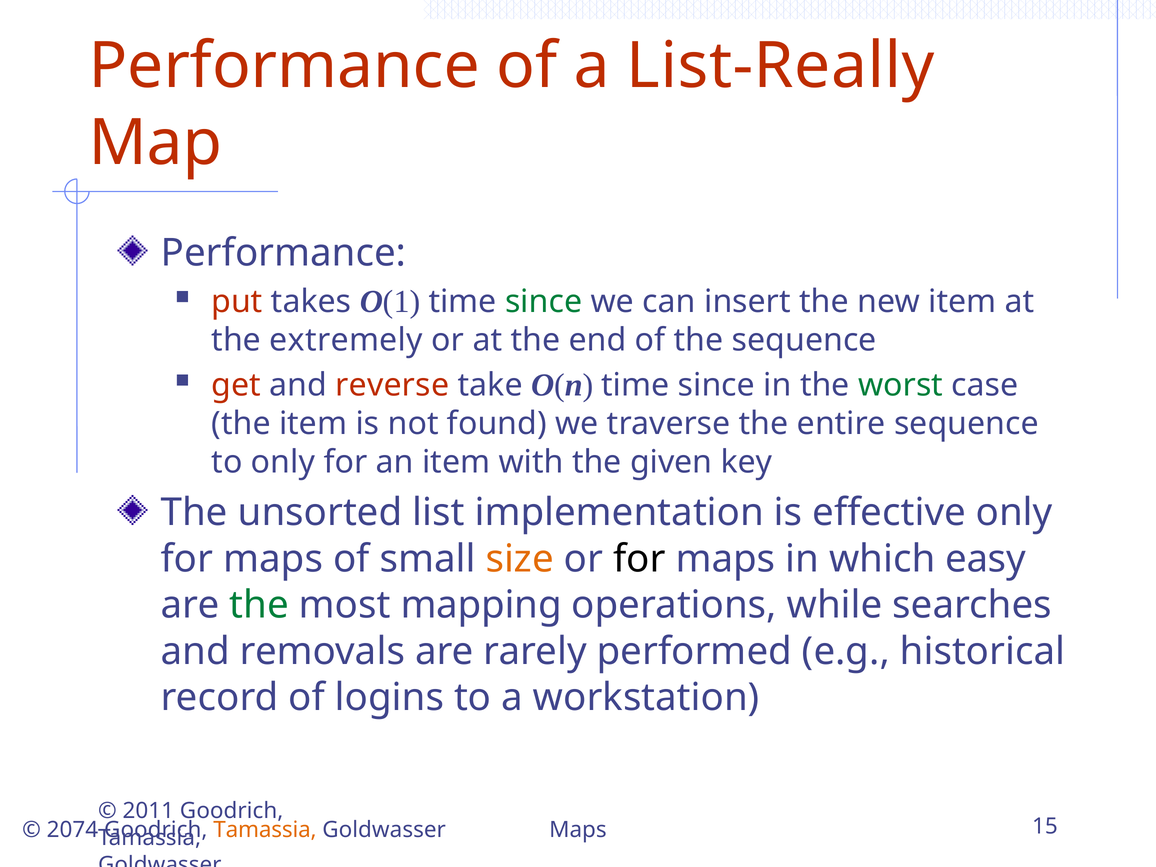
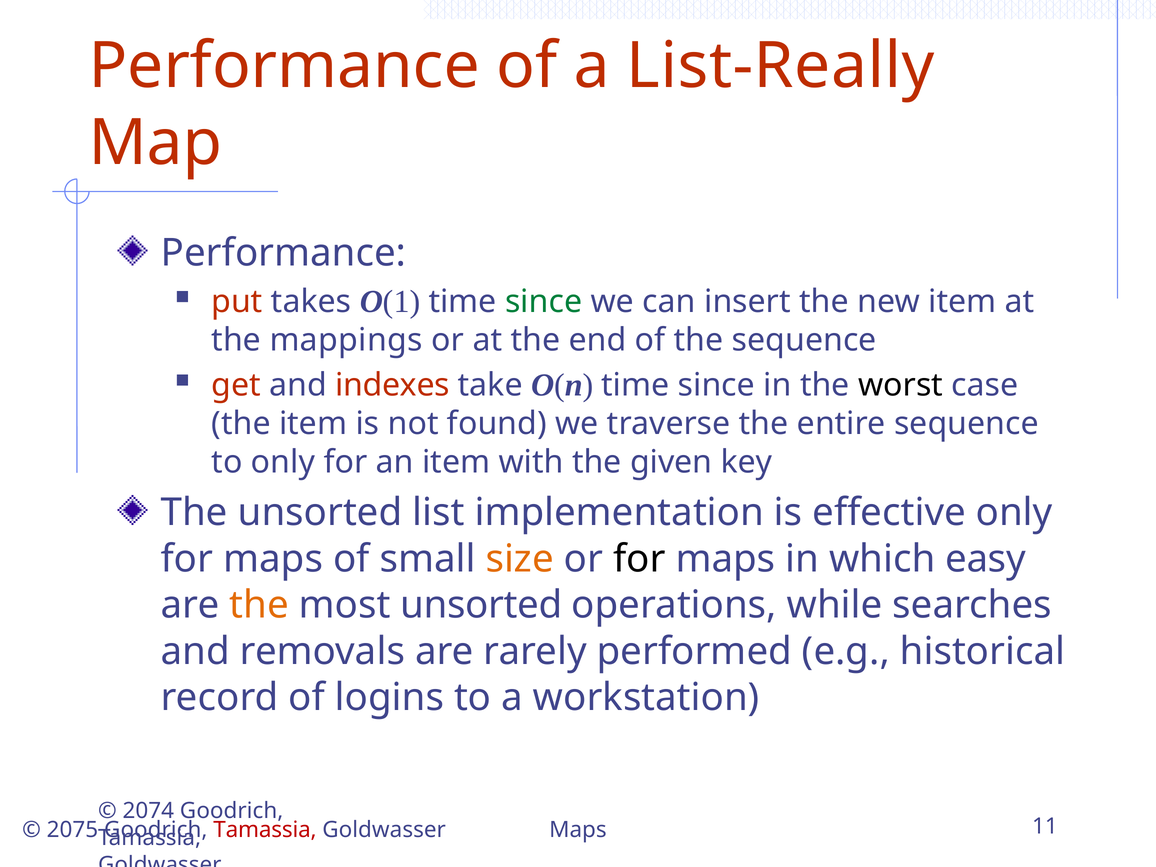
extremely: extremely -> mappings
reverse: reverse -> indexes
worst colour: green -> black
the at (259, 605) colour: green -> orange
most mapping: mapping -> unsorted
2011: 2011 -> 2074
2074: 2074 -> 2075
Tamassia at (265, 830) colour: orange -> red
15: 15 -> 11
